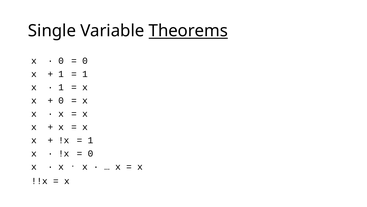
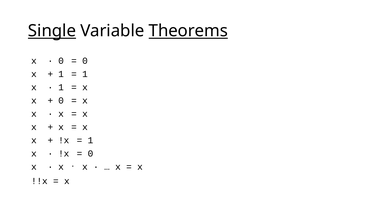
Single underline: none -> present
